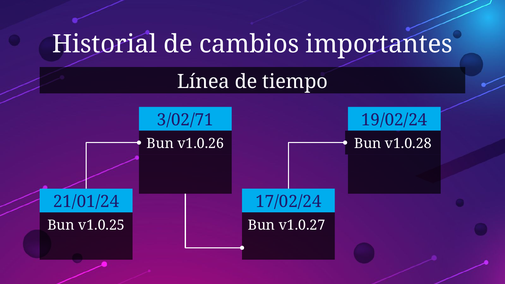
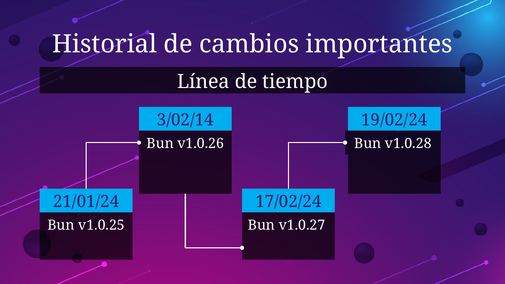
3/02/71: 3/02/71 -> 3/02/14
